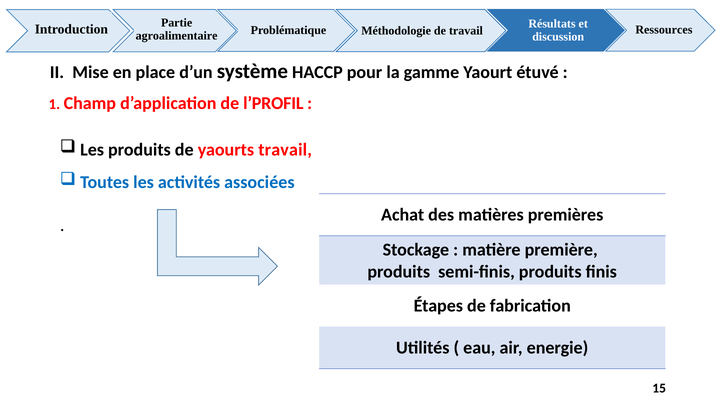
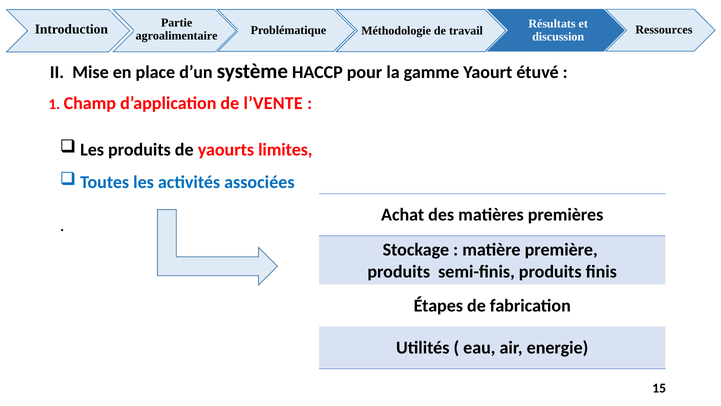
l’PROFIL: l’PROFIL -> l’VENTE
yaourts travail: travail -> limites
